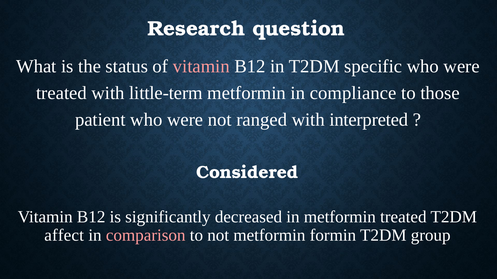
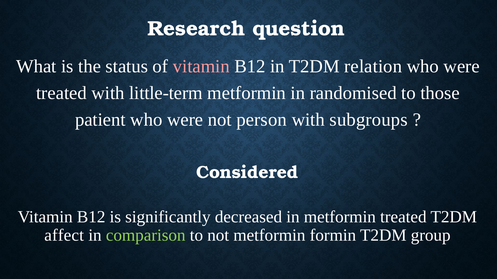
specific: specific -> relation
compliance: compliance -> randomised
ranged: ranged -> person
interpreted: interpreted -> subgroups
comparison colour: pink -> light green
